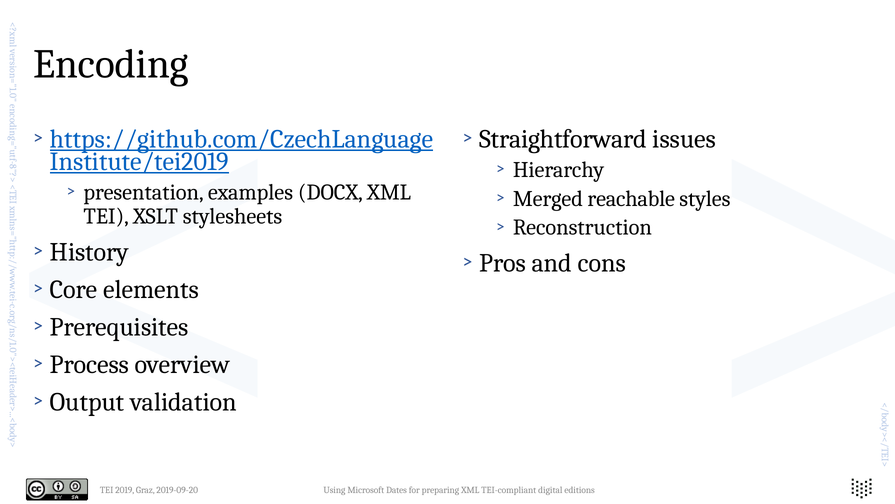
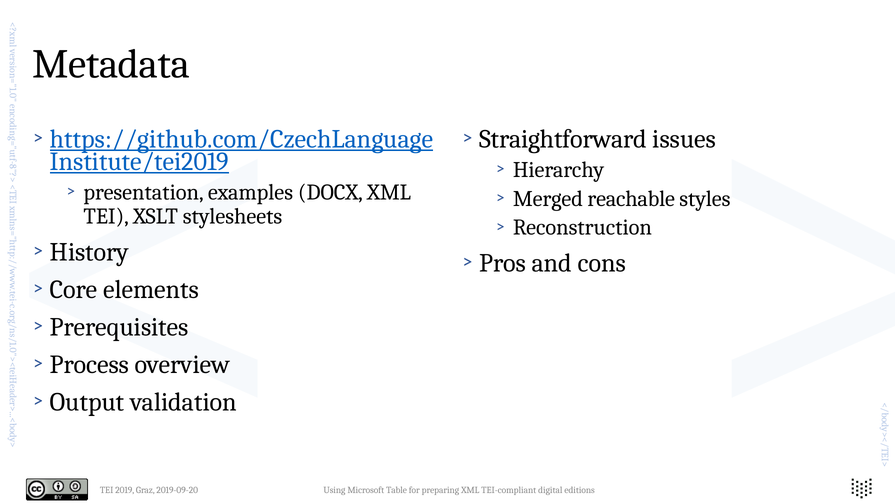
Encoding: Encoding -> Metadata
Dates: Dates -> Table
